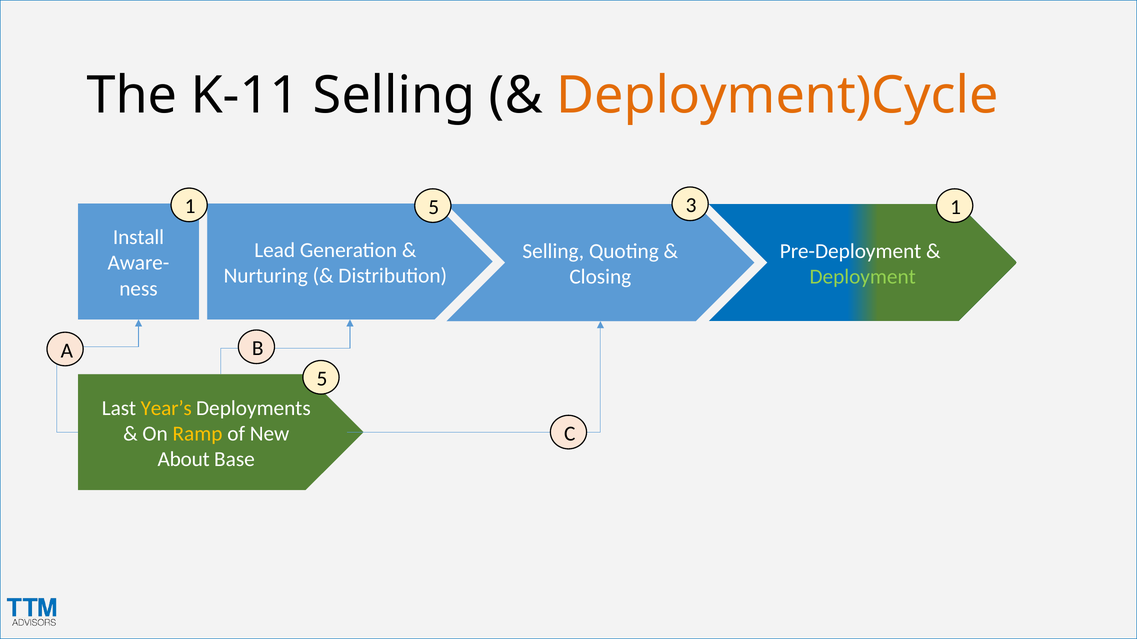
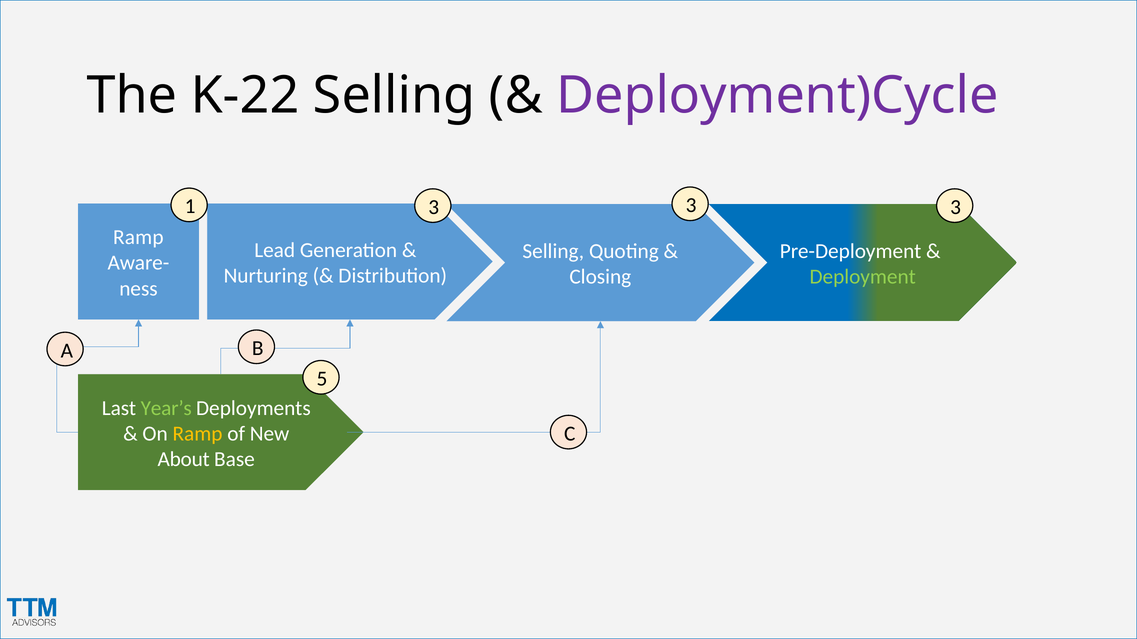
K-11: K-11 -> K-22
Deployment)Cycle colour: orange -> purple
5 at (434, 207): 5 -> 3
1 at (956, 207): 1 -> 3
Install at (139, 238): Install -> Ramp
Year’s colour: yellow -> light green
